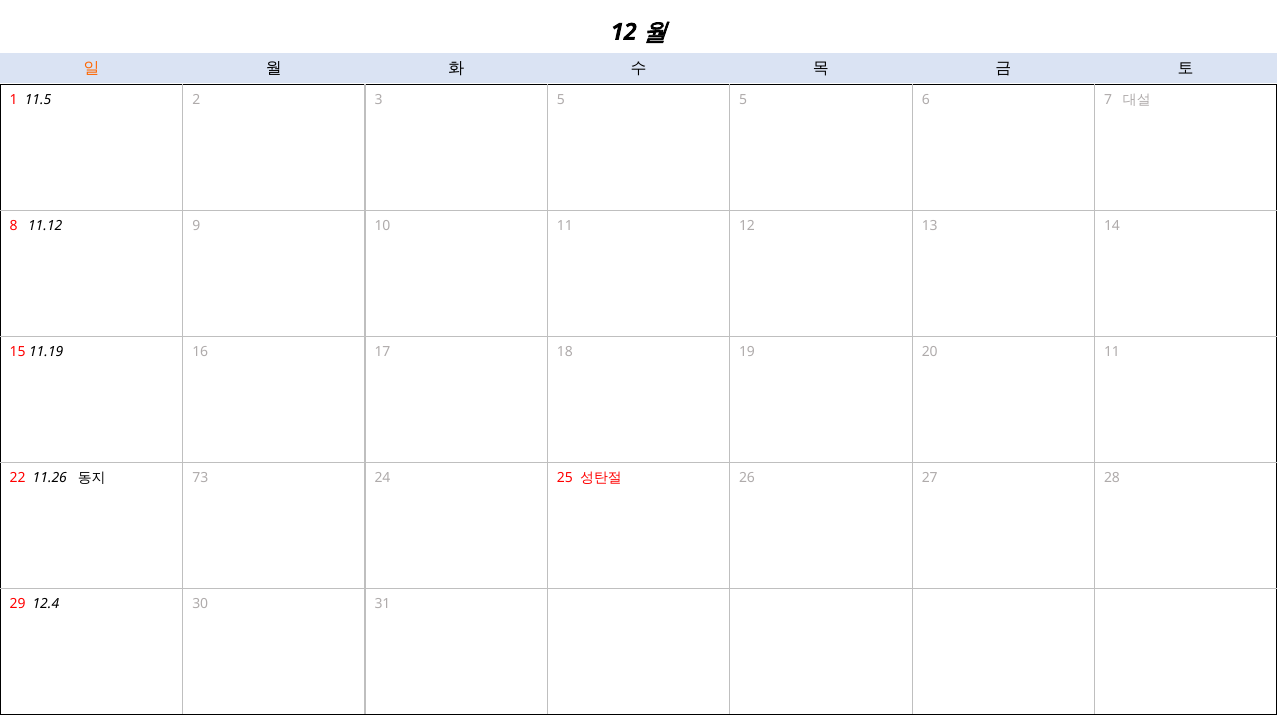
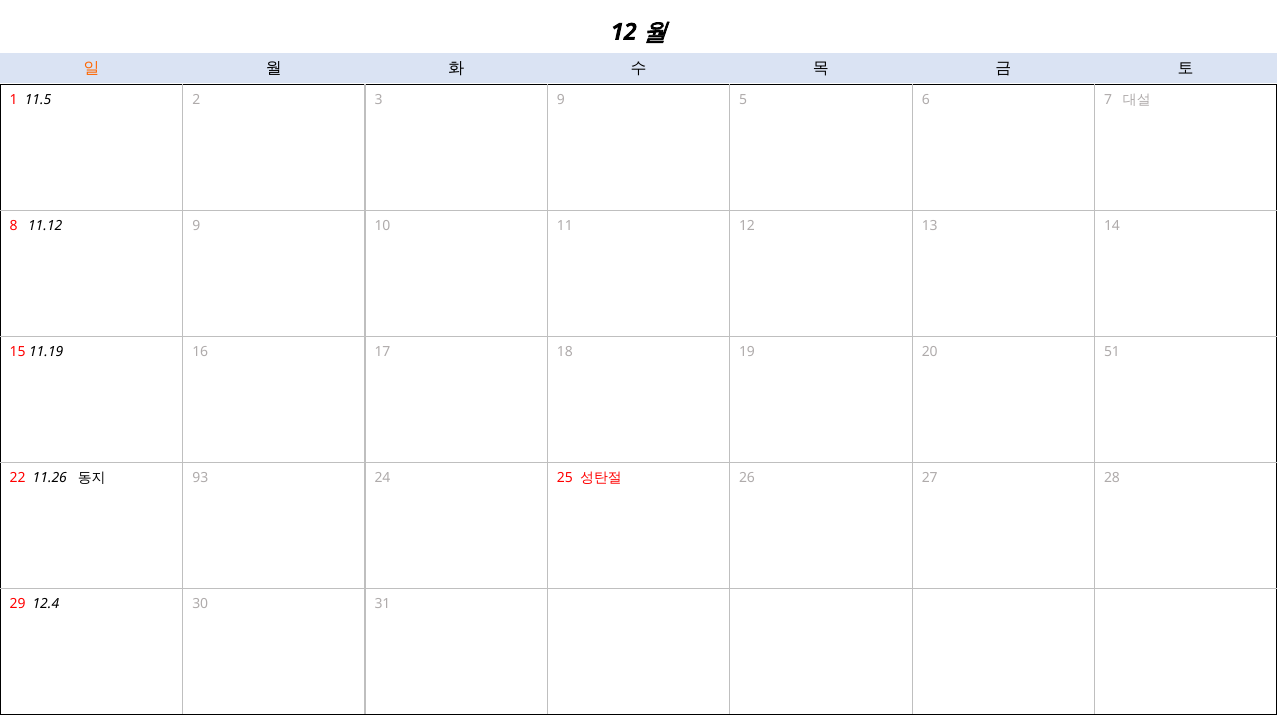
3 5: 5 -> 9
20 11: 11 -> 51
73: 73 -> 93
